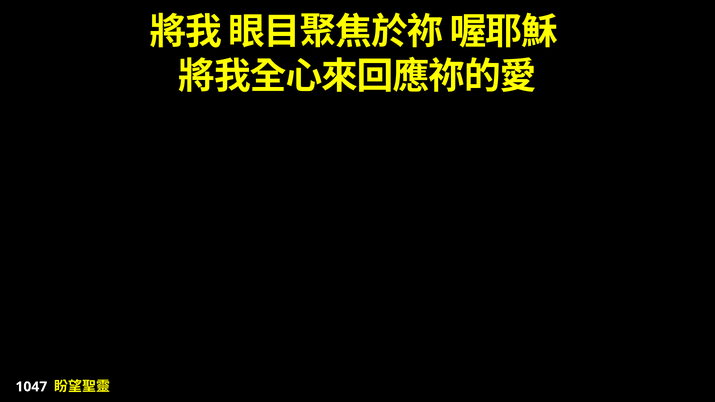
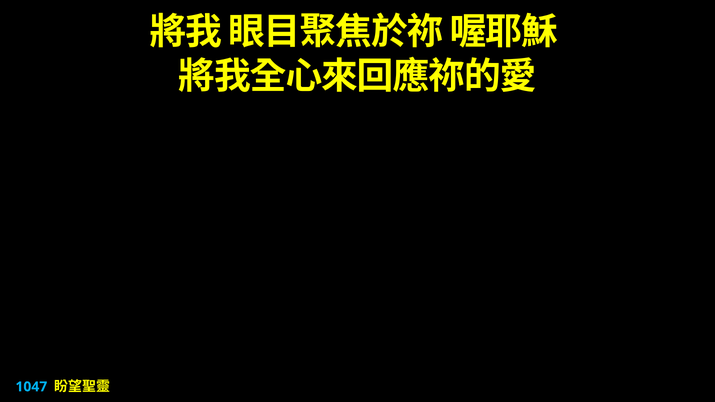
1047 colour: white -> light blue
